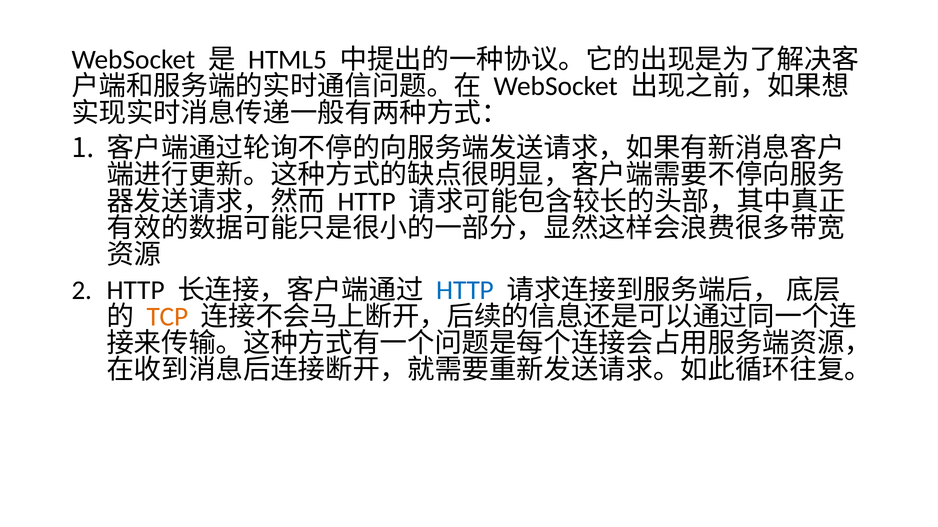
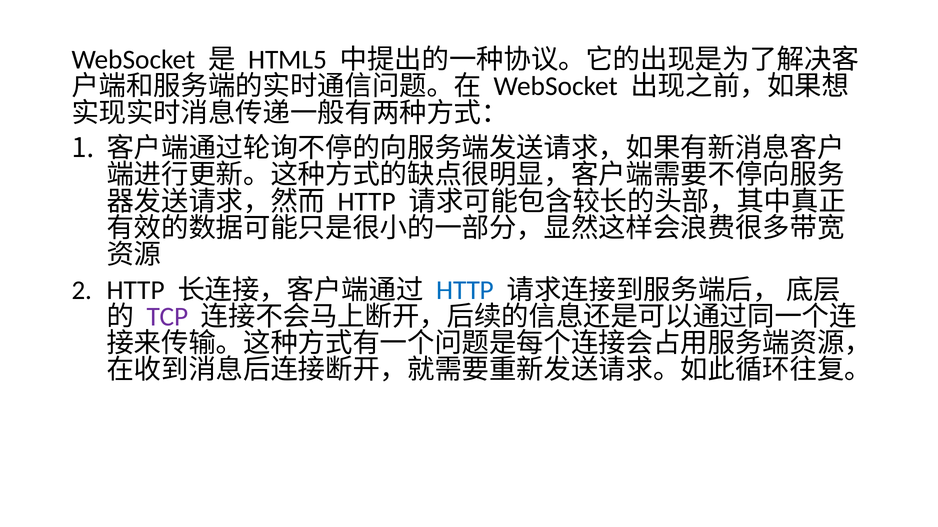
TCP colour: orange -> purple
